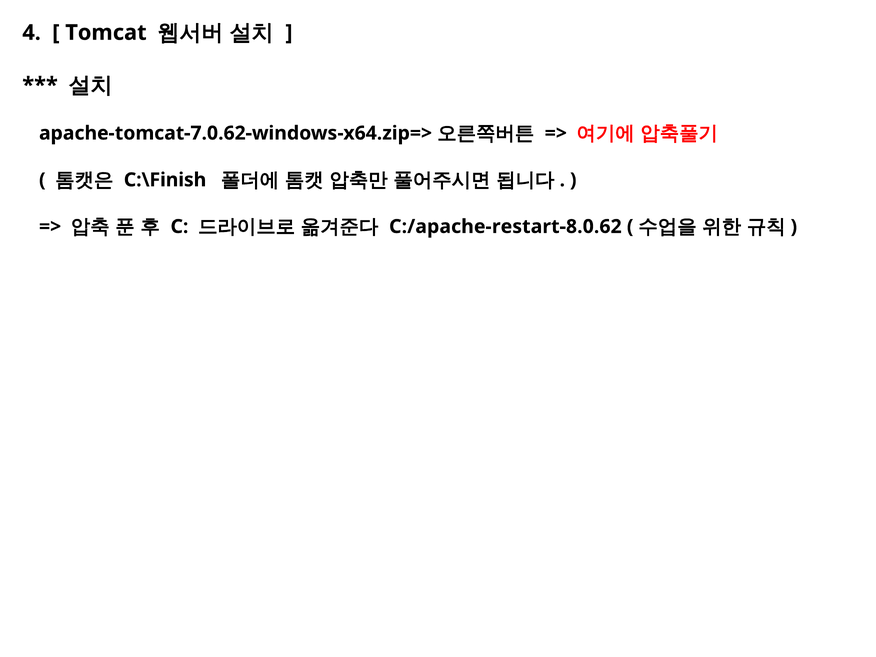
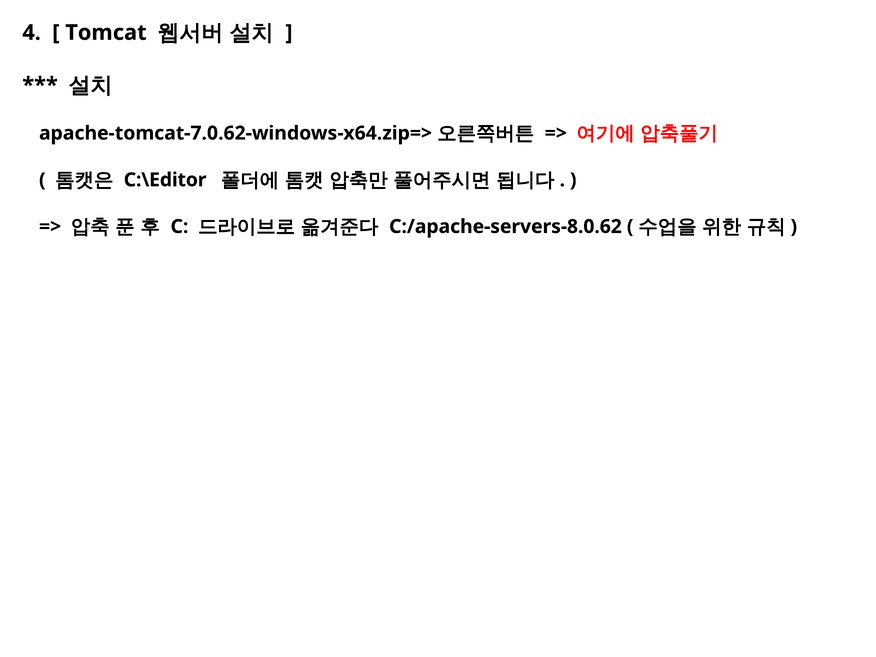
C:\Finish: C:\Finish -> C:\Editor
C:/apache-restart-8.0.62: C:/apache-restart-8.0.62 -> C:/apache-servers-8.0.62
